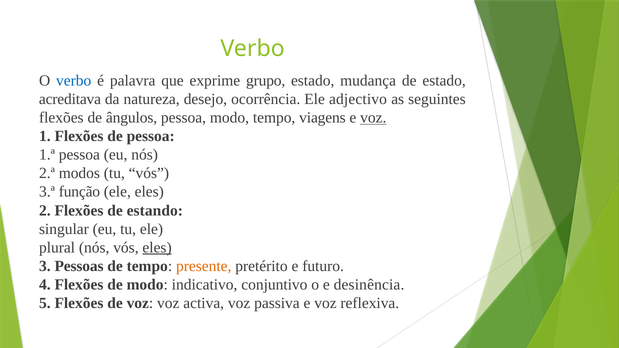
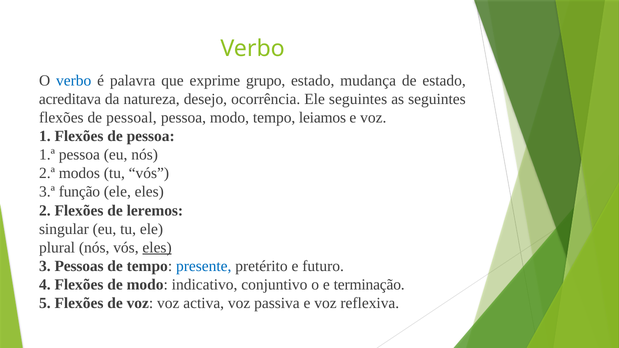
Ele adjectivo: adjectivo -> seguintes
ângulos: ângulos -> pessoal
viagens: viagens -> leiamos
voz at (373, 118) underline: present -> none
estando: estando -> leremos
presente colour: orange -> blue
desinência: desinência -> terminação
